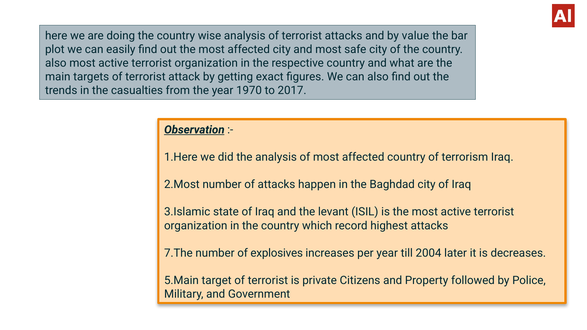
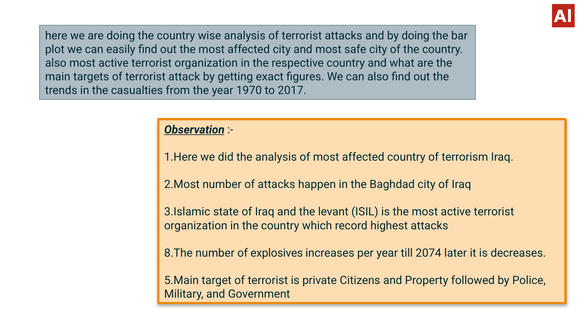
by value: value -> doing
7.The: 7.The -> 8.The
2004: 2004 -> 2074
